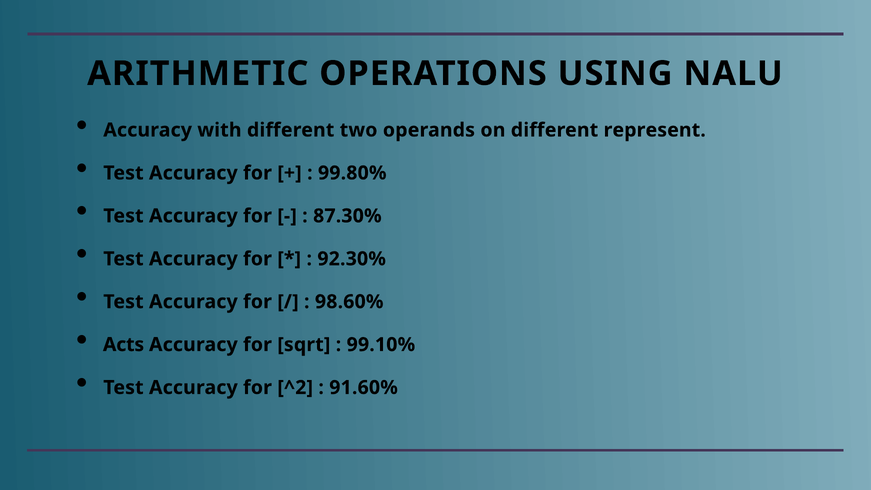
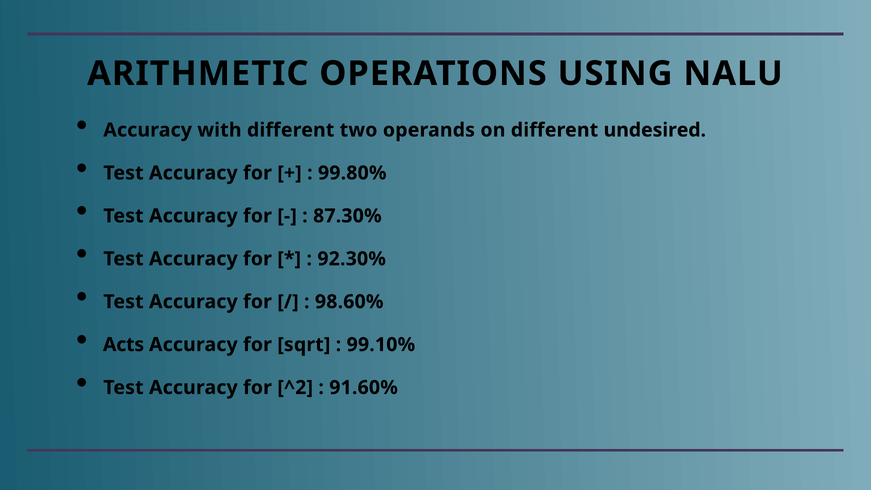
represent: represent -> undesired
